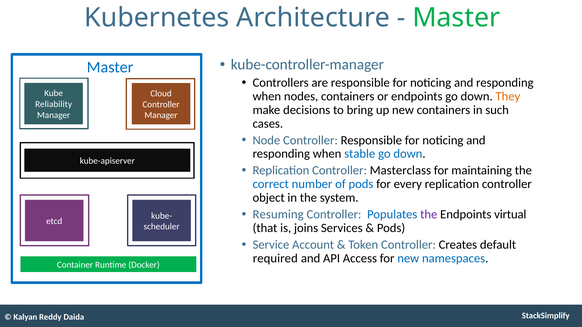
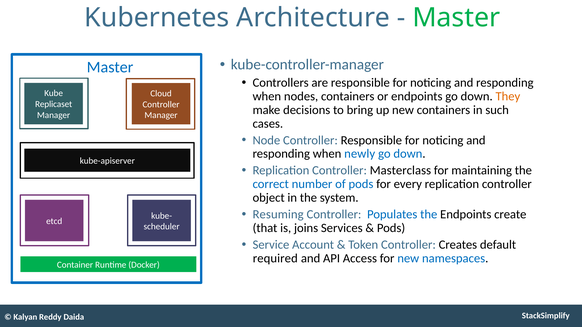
Reliability: Reliability -> Replicaset
stable: stable -> newly
the at (429, 215) colour: purple -> blue
virtual: virtual -> create
